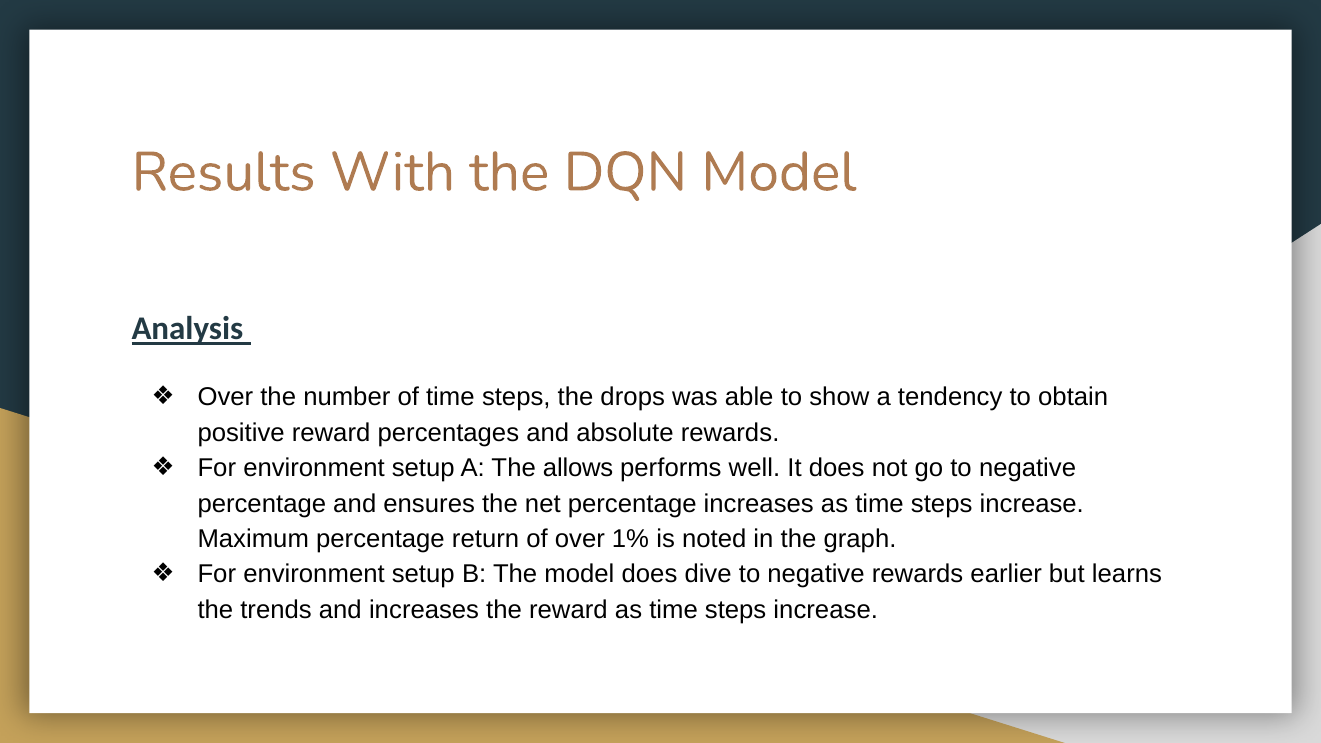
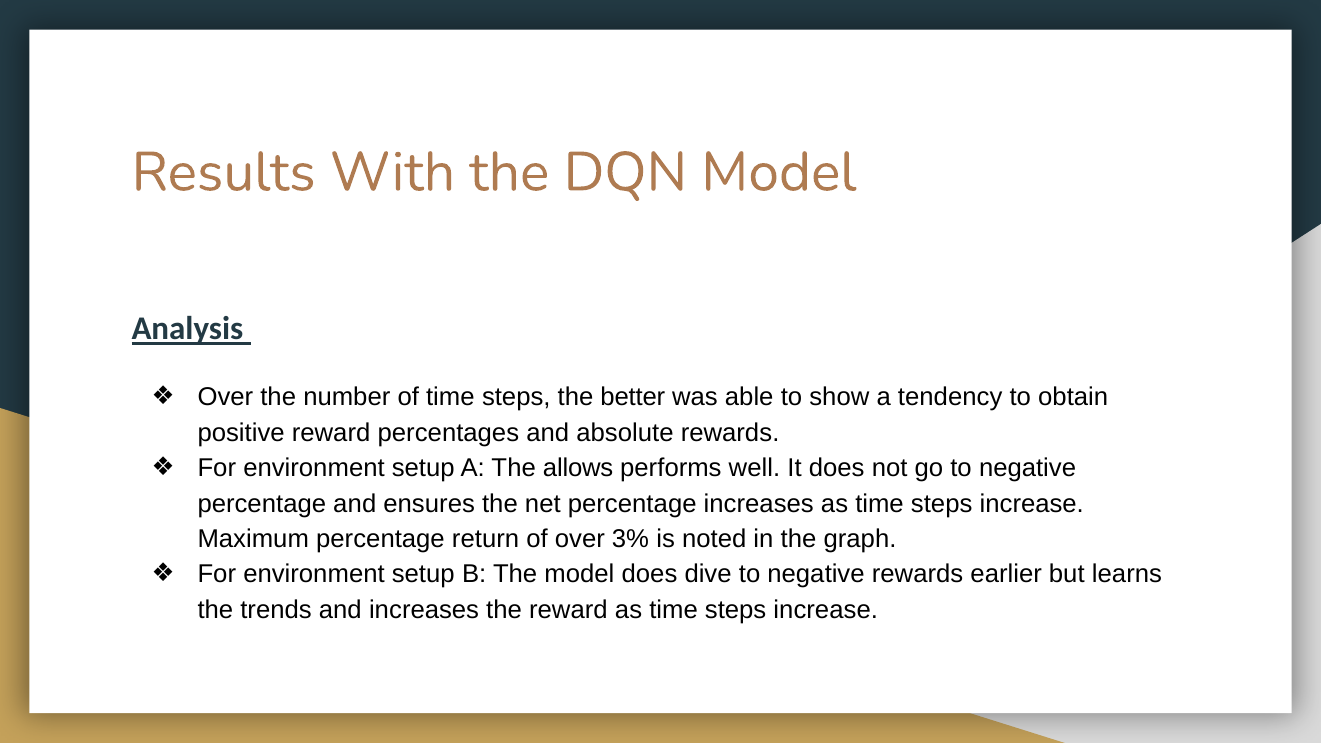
drops: drops -> better
1%: 1% -> 3%
